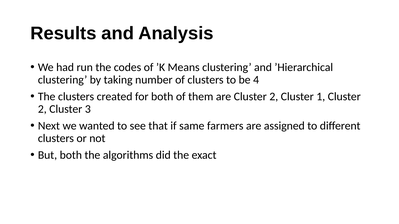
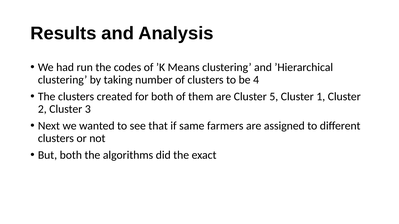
are Cluster 2: 2 -> 5
